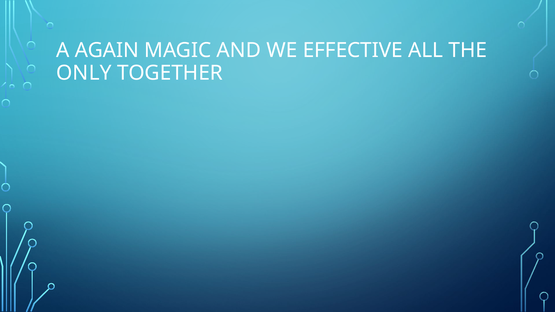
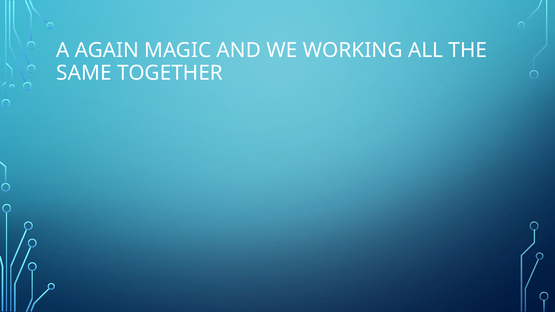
EFFECTIVE: EFFECTIVE -> WORKING
ONLY: ONLY -> SAME
